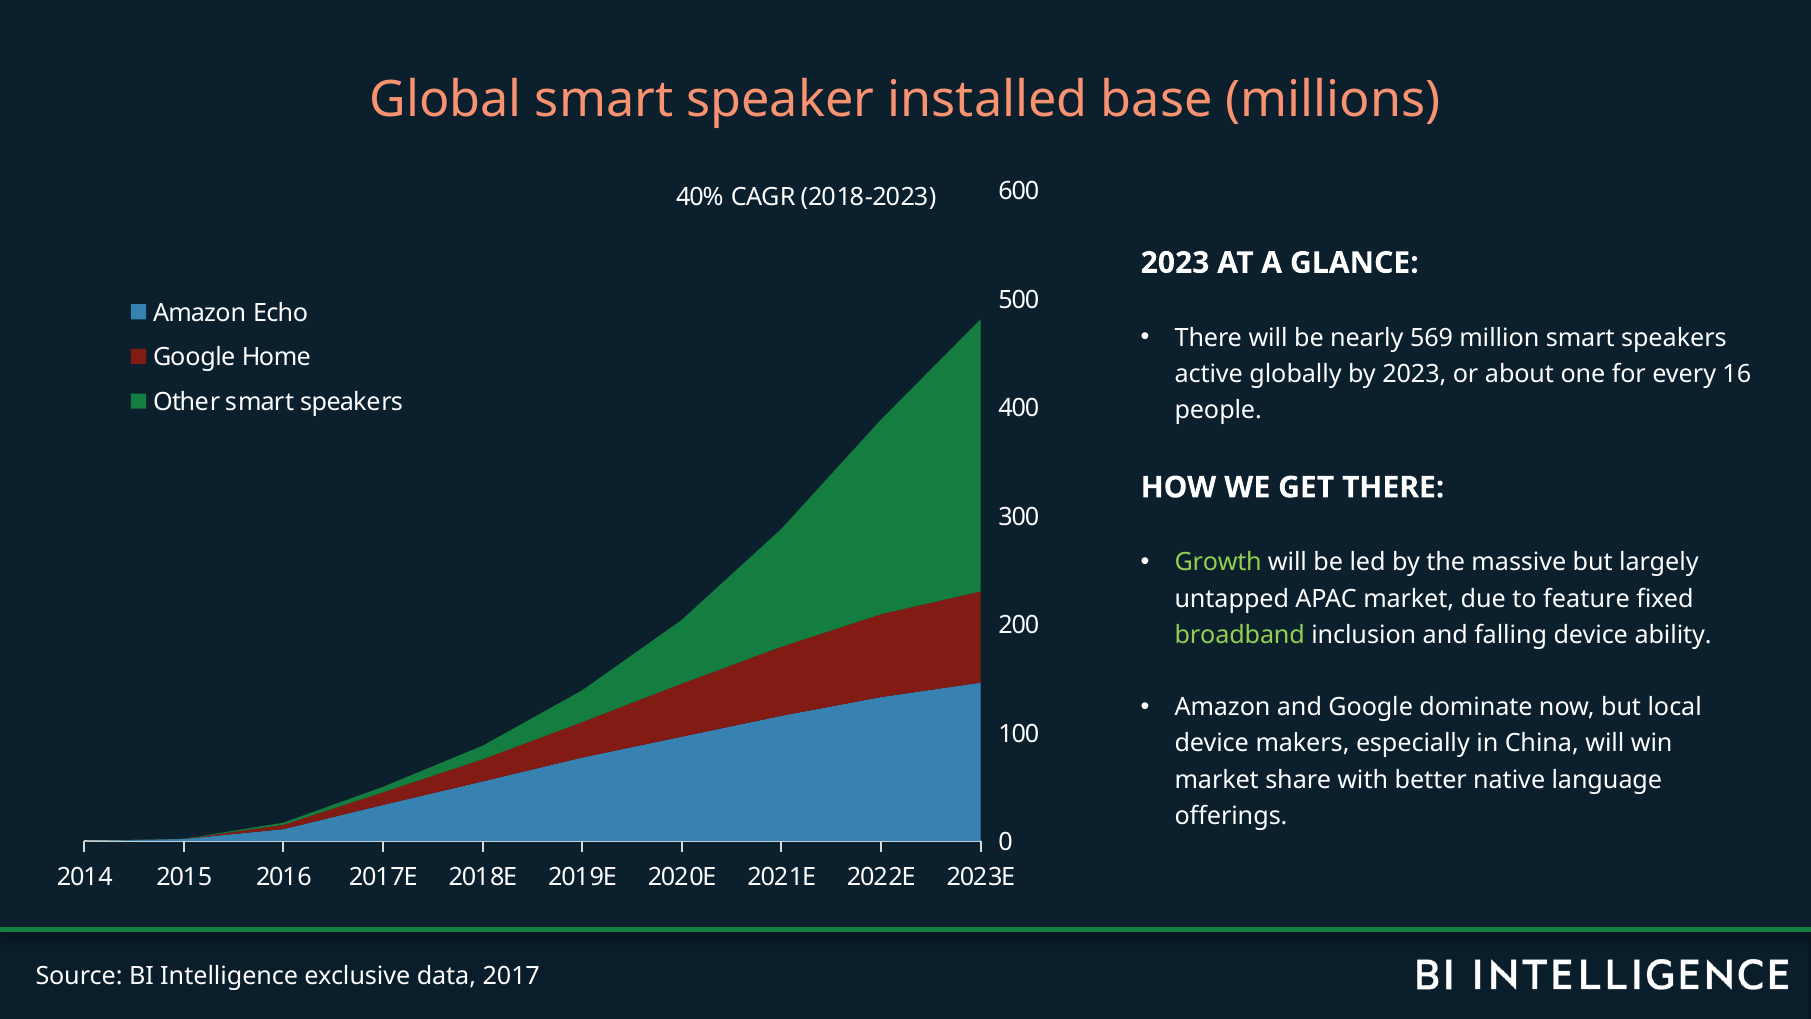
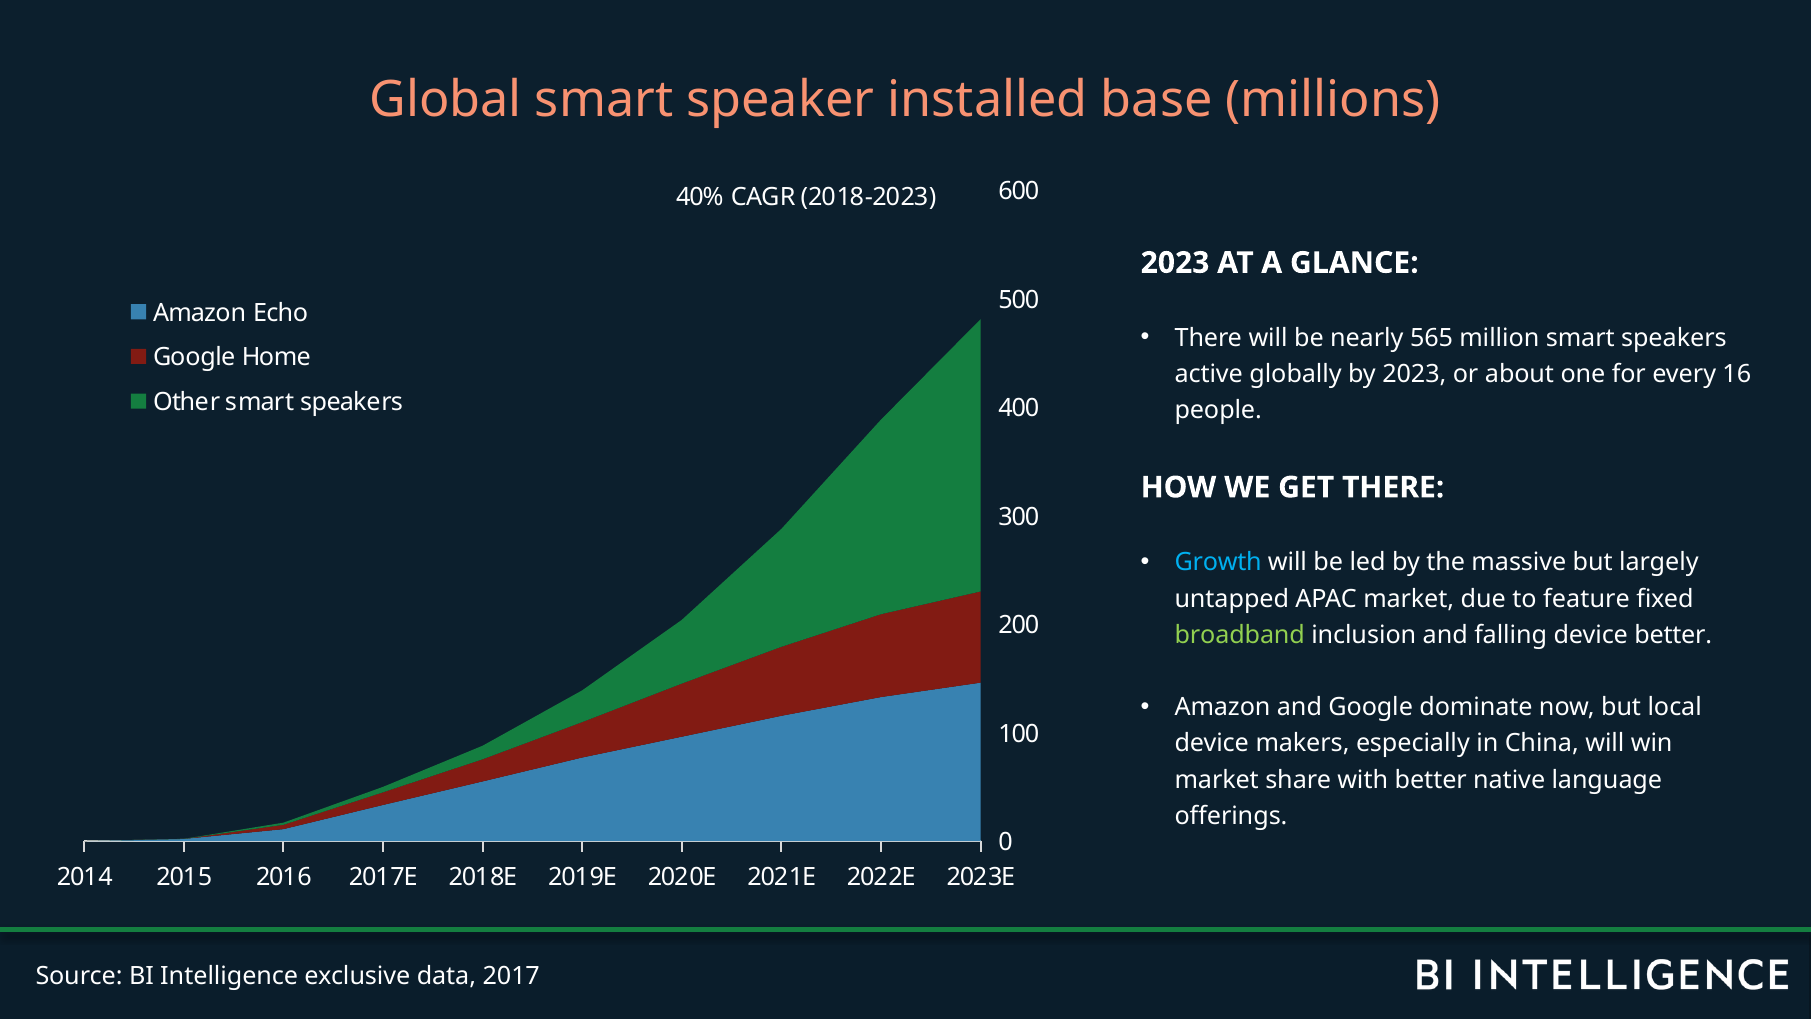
569: 569 -> 565
Growth colour: light green -> light blue
device ability: ability -> better
